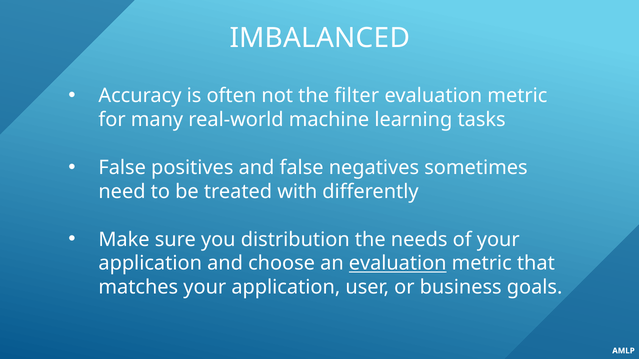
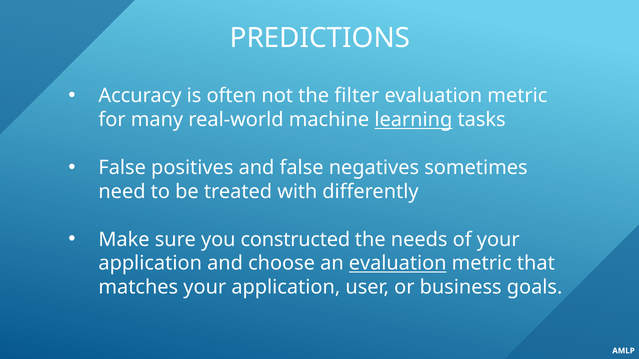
IMBALANCED: IMBALANCED -> PREDICTIONS
learning underline: none -> present
distribution: distribution -> constructed
